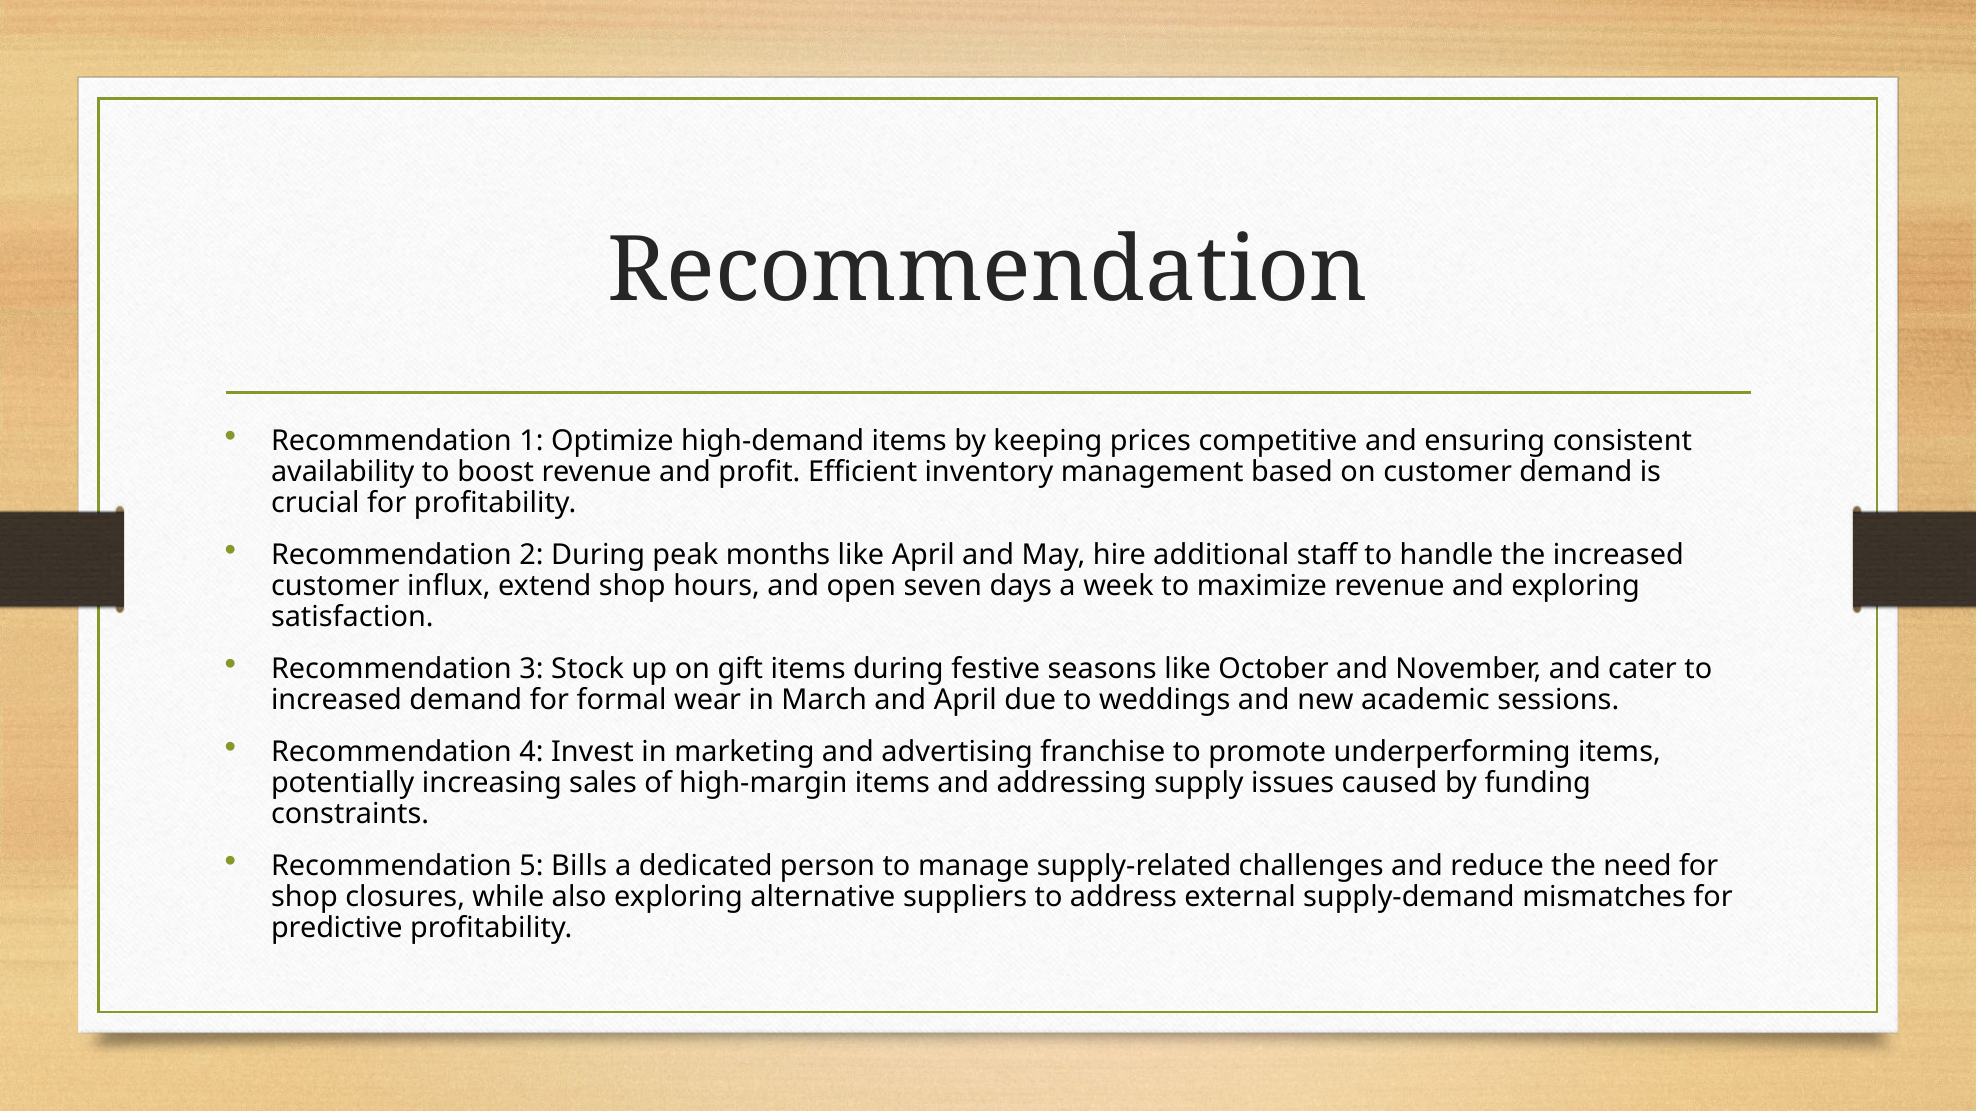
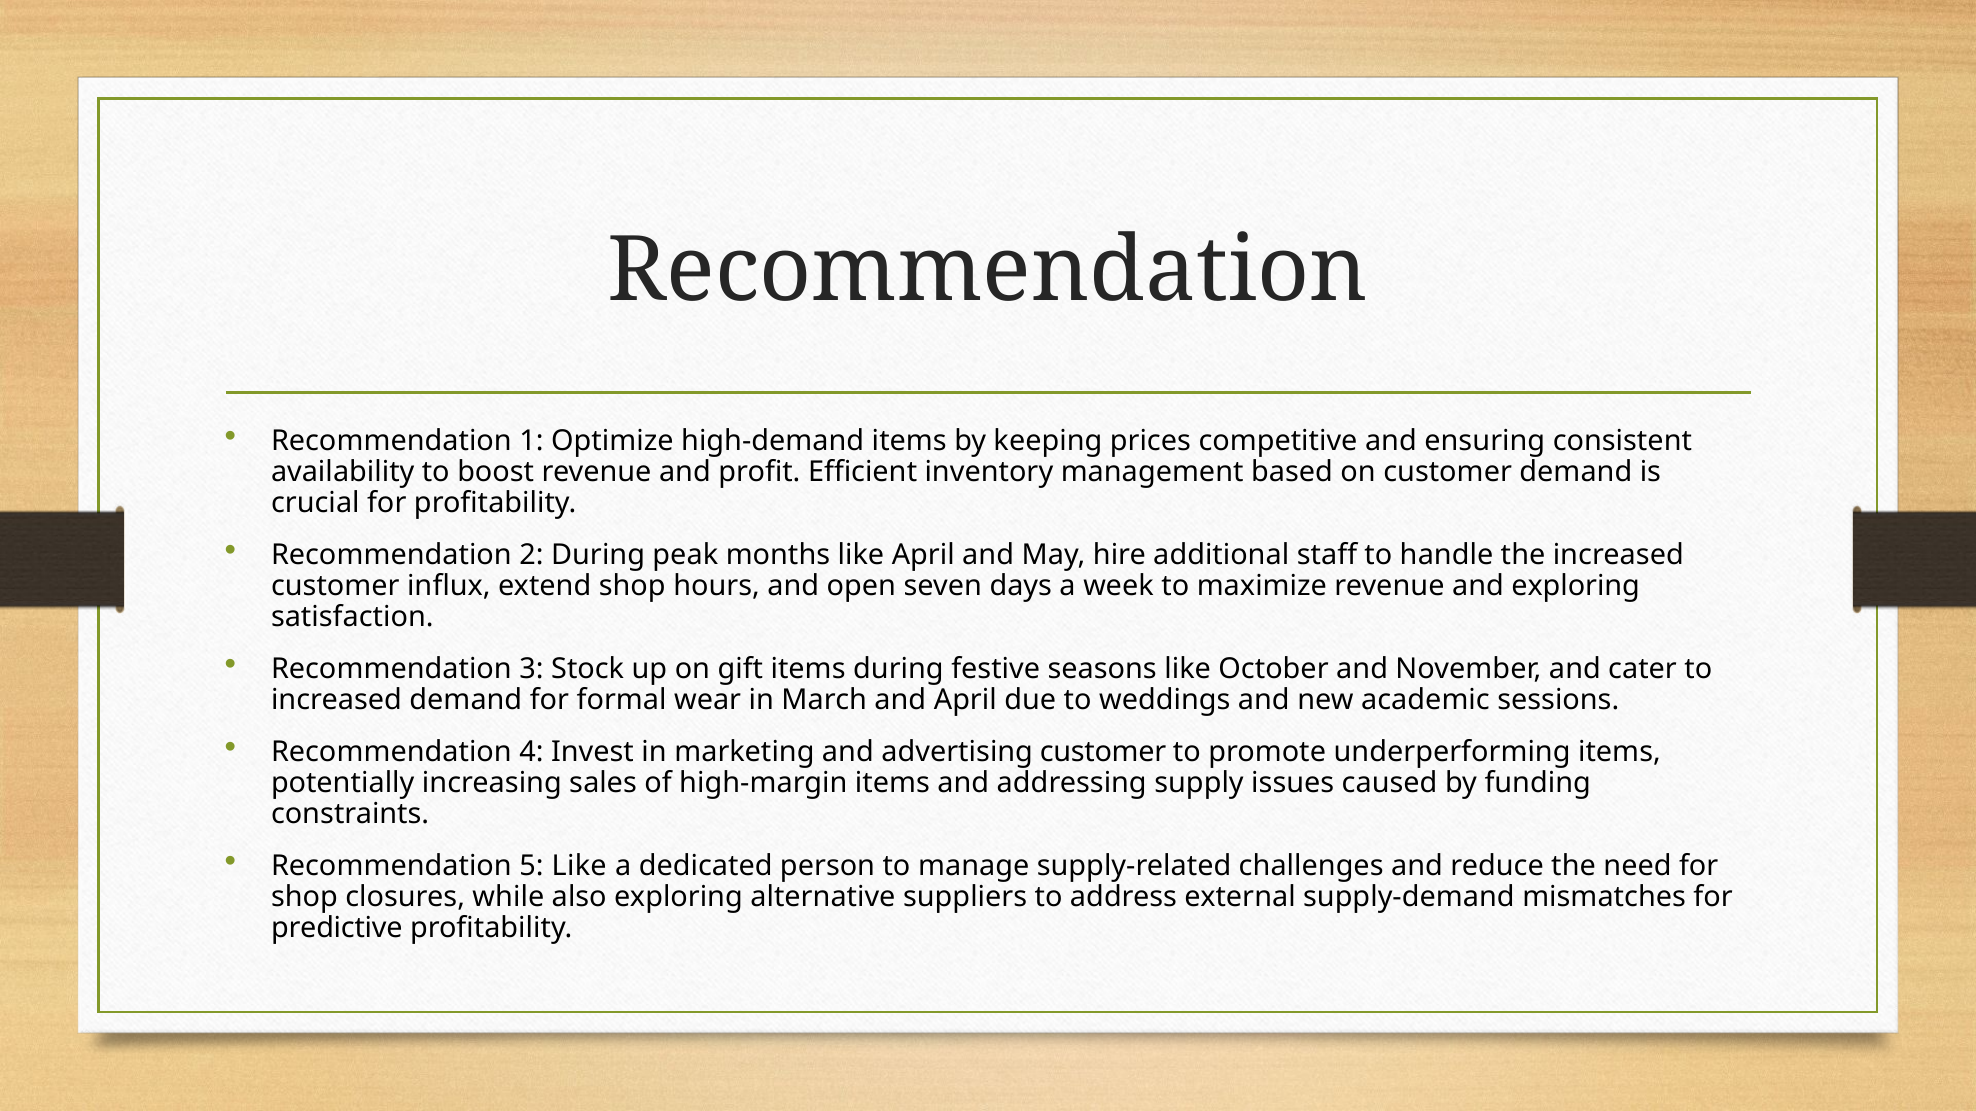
advertising franchise: franchise -> customer
5 Bills: Bills -> Like
